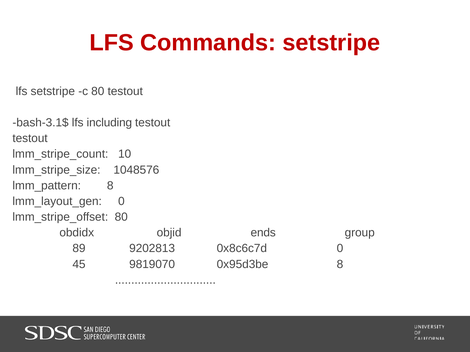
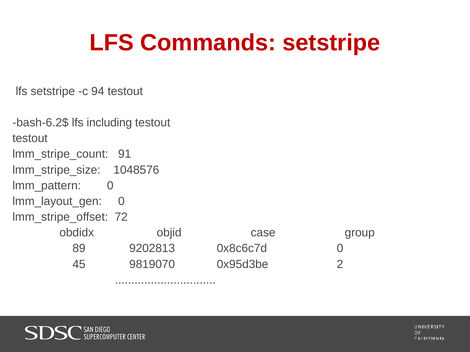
c 80: 80 -> 94
bash-3.1$: bash-3.1$ -> bash-6.2$
10: 10 -> 91
lmm_pattern 8: 8 -> 0
lmm_stripe_offset 80: 80 -> 72
ends: ends -> case
0x95d3be 8: 8 -> 2
